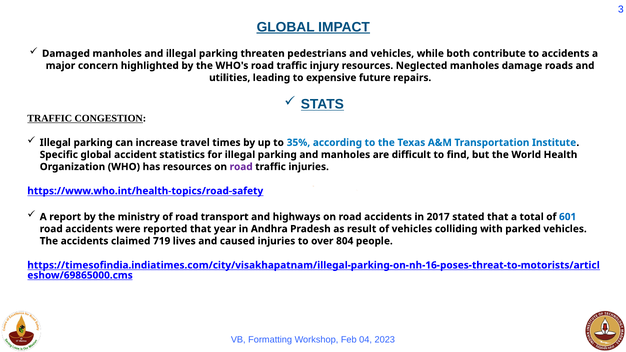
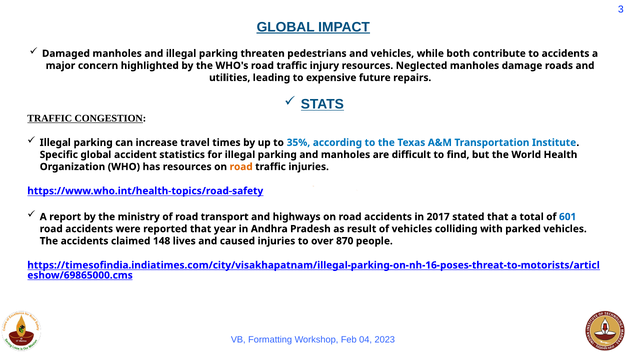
road at (241, 167) colour: purple -> orange
719: 719 -> 148
804: 804 -> 870
